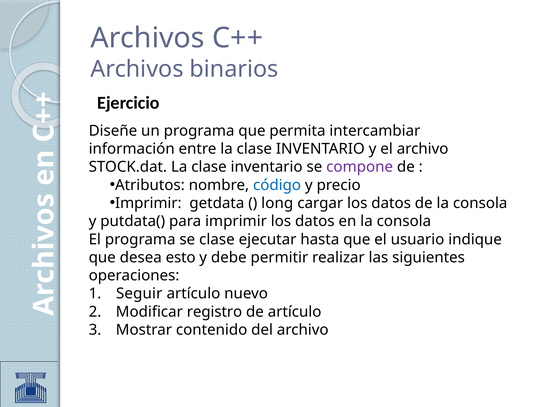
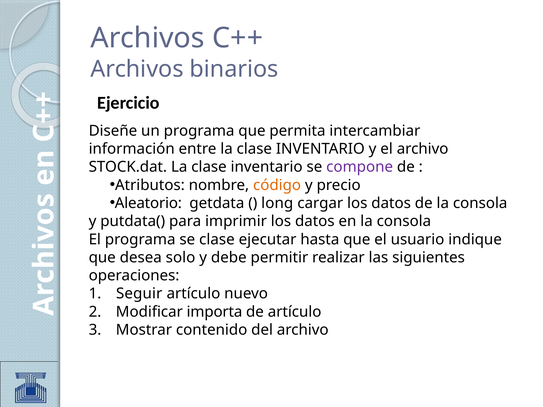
código colour: blue -> orange
Imprimir at (148, 203): Imprimir -> Aleatorio
esto: esto -> solo
registro: registro -> importa
